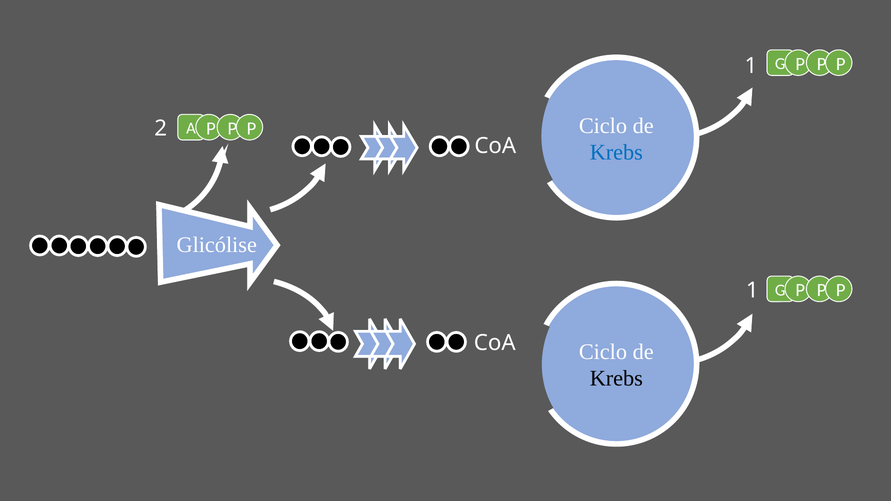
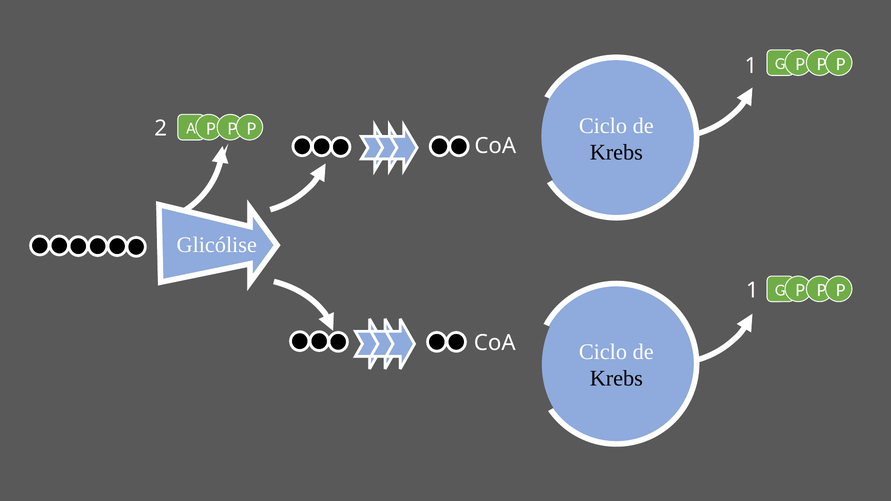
Krebs at (616, 152) colour: blue -> black
